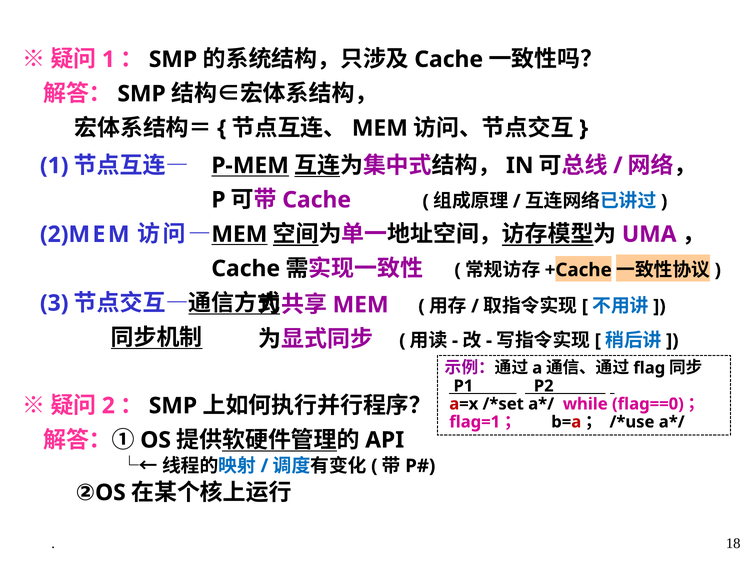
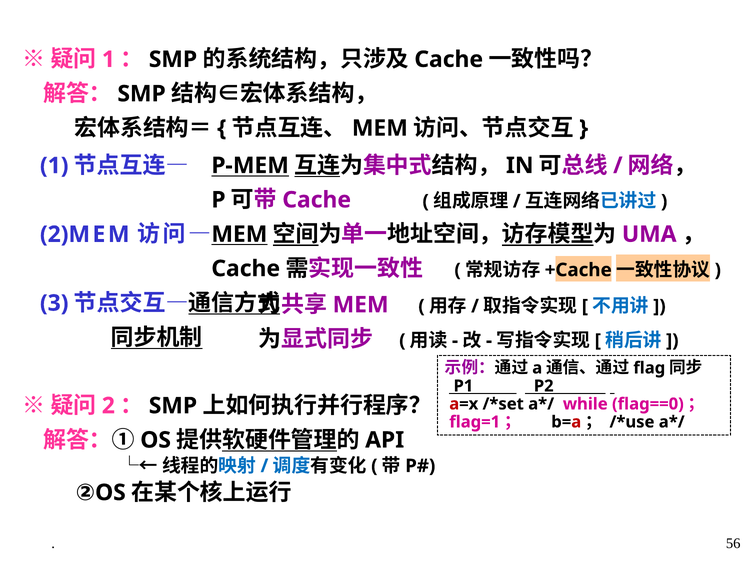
18: 18 -> 56
